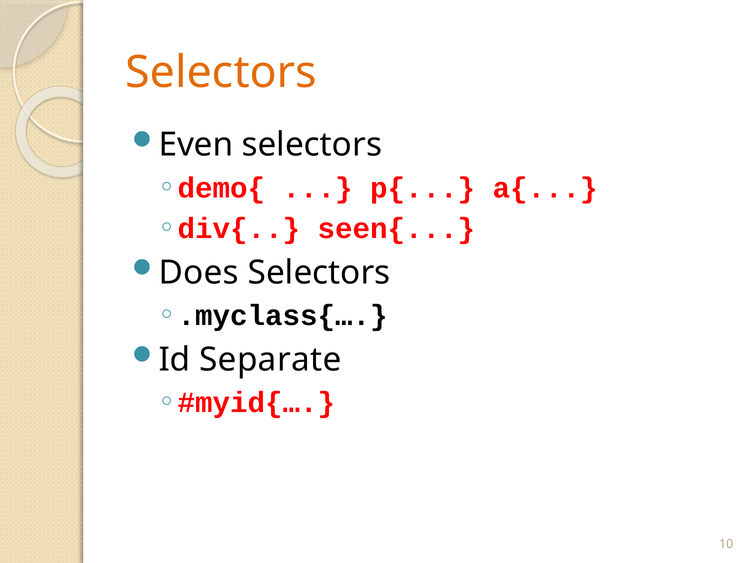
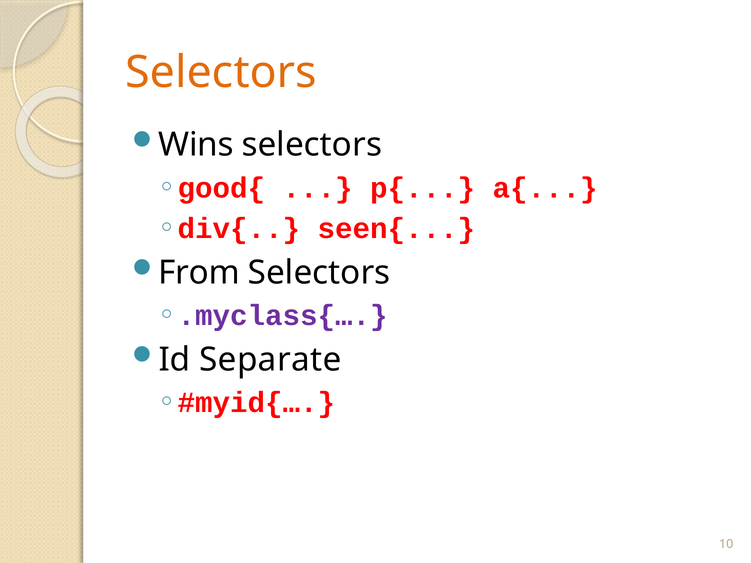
Even: Even -> Wins
demo{: demo{ -> good{
Does: Does -> From
.myclass{… colour: black -> purple
